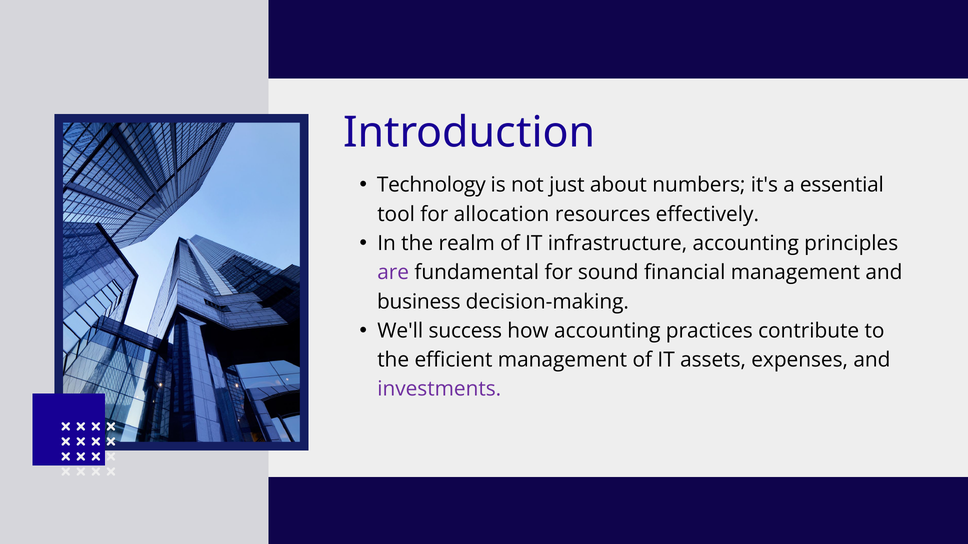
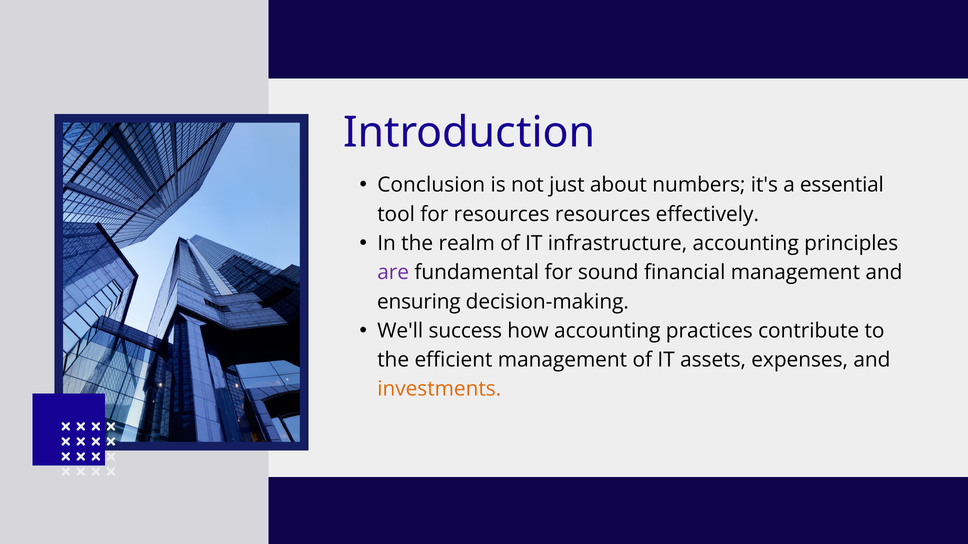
Technology: Technology -> Conclusion
for allocation: allocation -> resources
business: business -> ensuring
investments colour: purple -> orange
